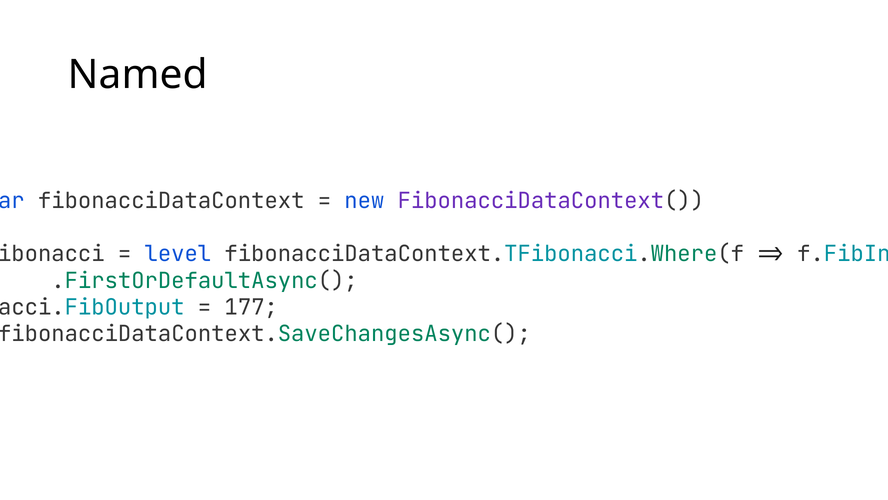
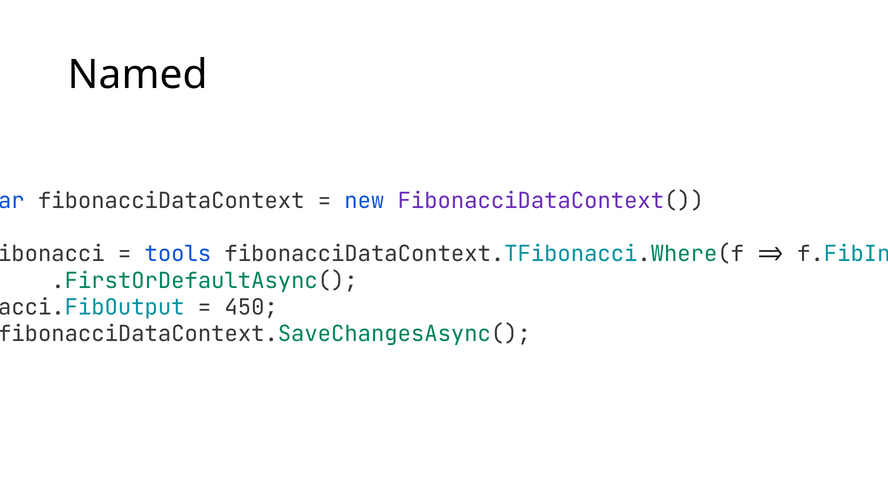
level: level -> tools
177: 177 -> 450
